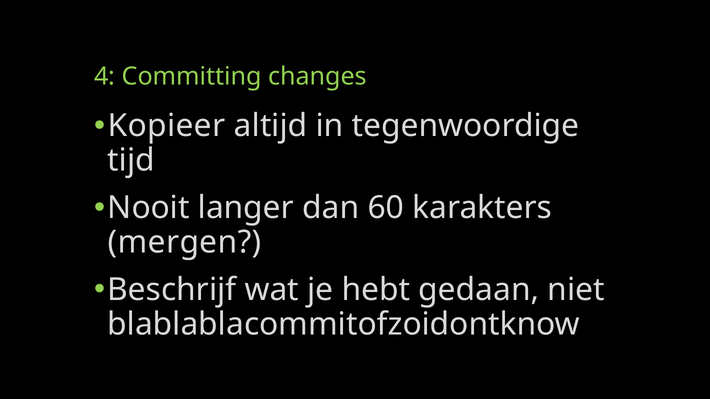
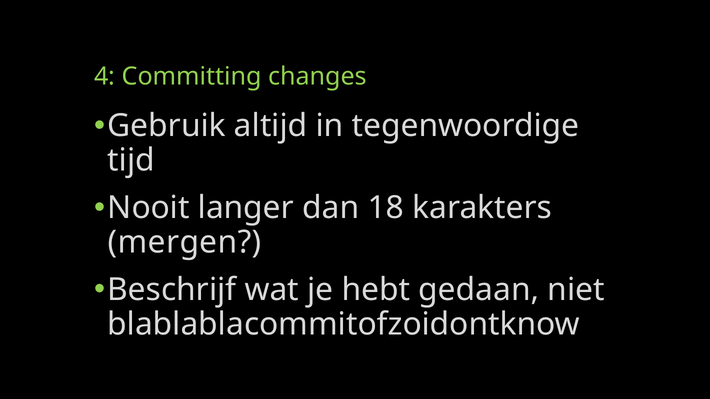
Kopieer: Kopieer -> Gebruik
60: 60 -> 18
